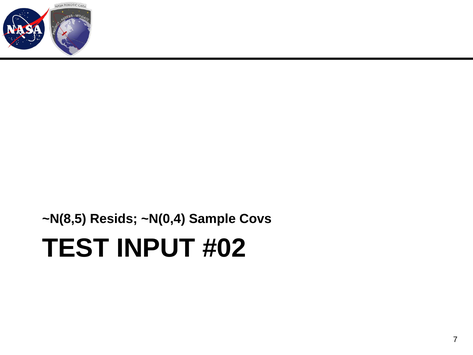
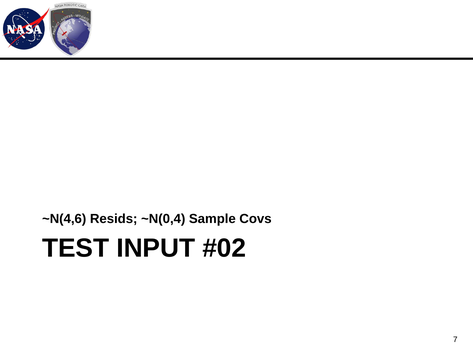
~N(8,5: ~N(8,5 -> ~N(4,6
